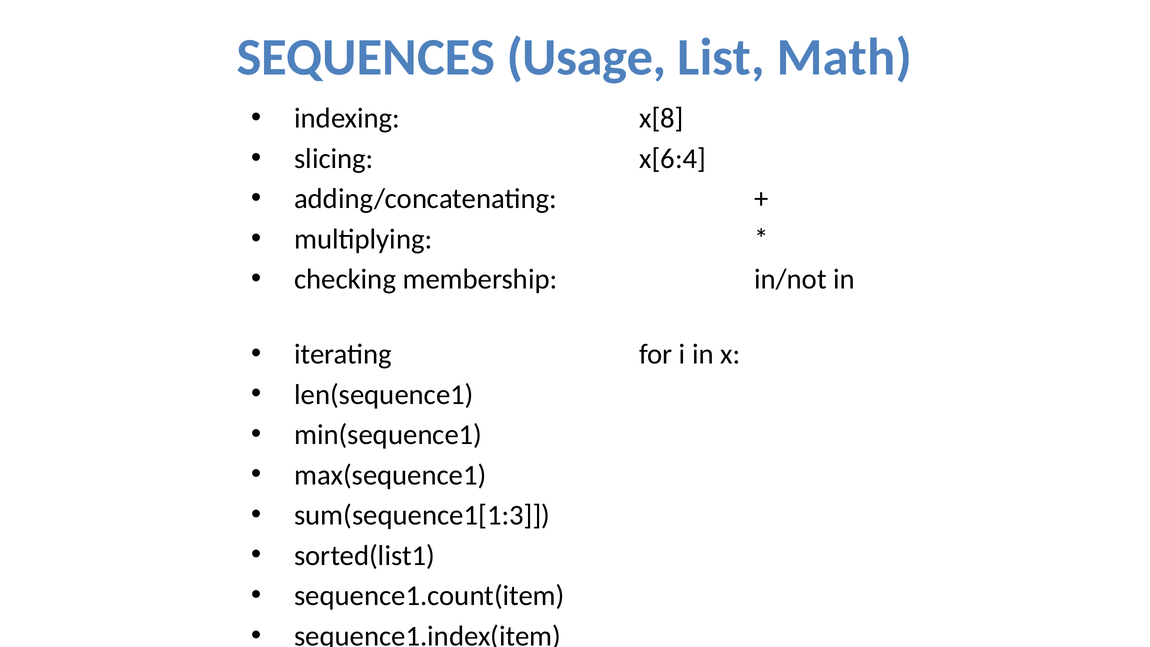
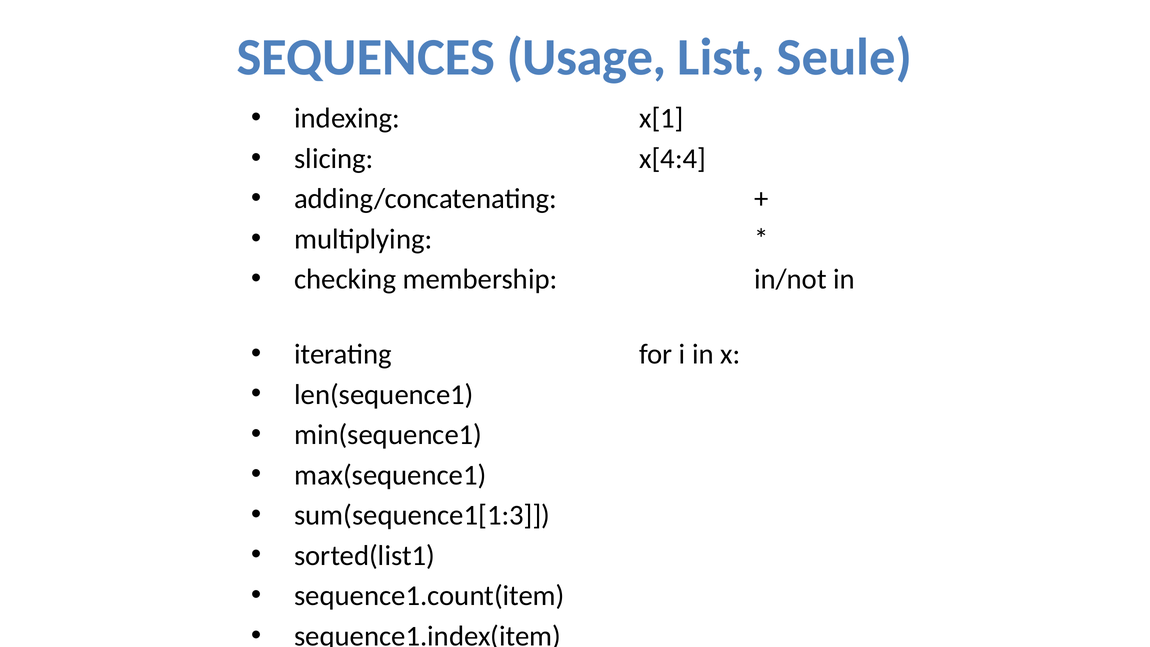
Math: Math -> Seule
x[8: x[8 -> x[1
x[6:4: x[6:4 -> x[4:4
